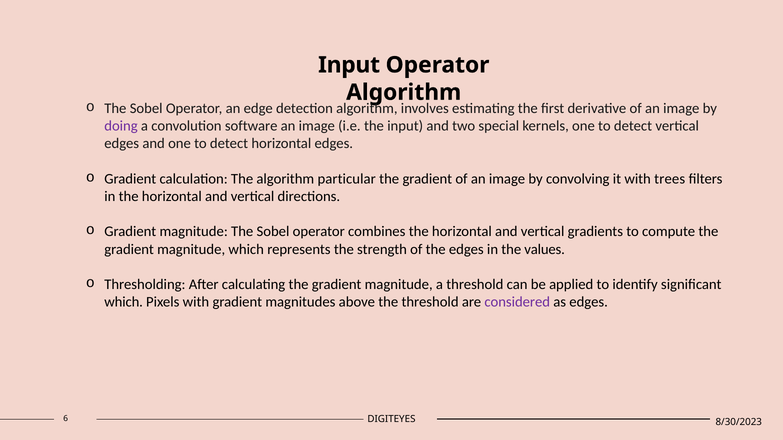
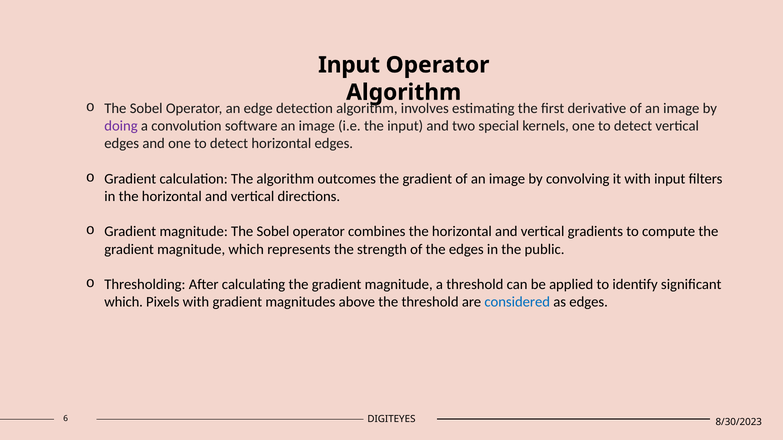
particular: particular -> outcomes
with trees: trees -> input
values: values -> public
considered colour: purple -> blue
